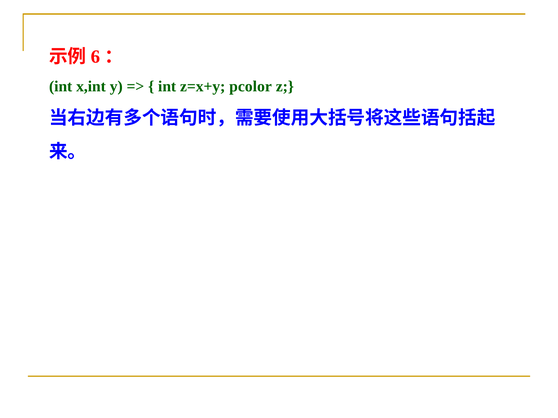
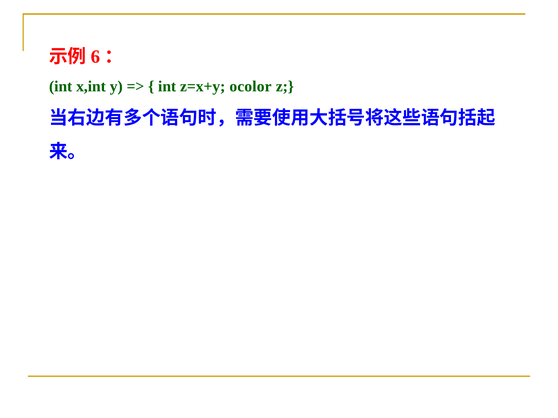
pcolor: pcolor -> ocolor
